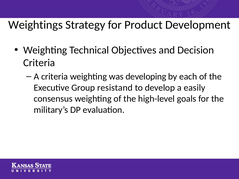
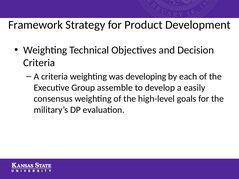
Weightings: Weightings -> Framework
resistand: resistand -> assemble
